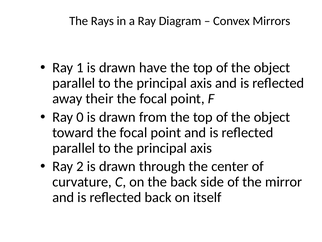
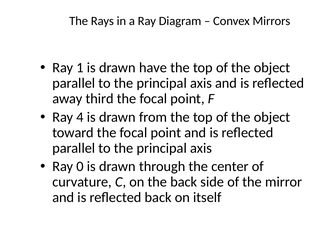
their: their -> third
0: 0 -> 4
2: 2 -> 0
